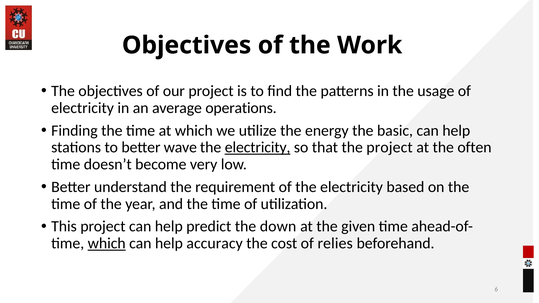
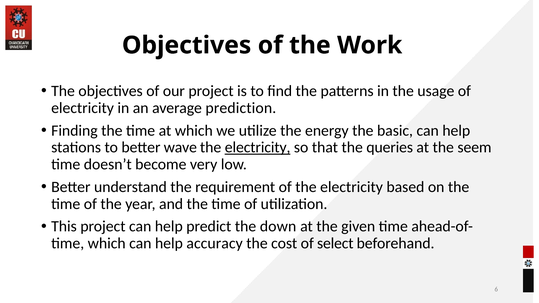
operations: operations -> prediction
the project: project -> queries
often: often -> seem
which at (107, 244) underline: present -> none
relies: relies -> select
